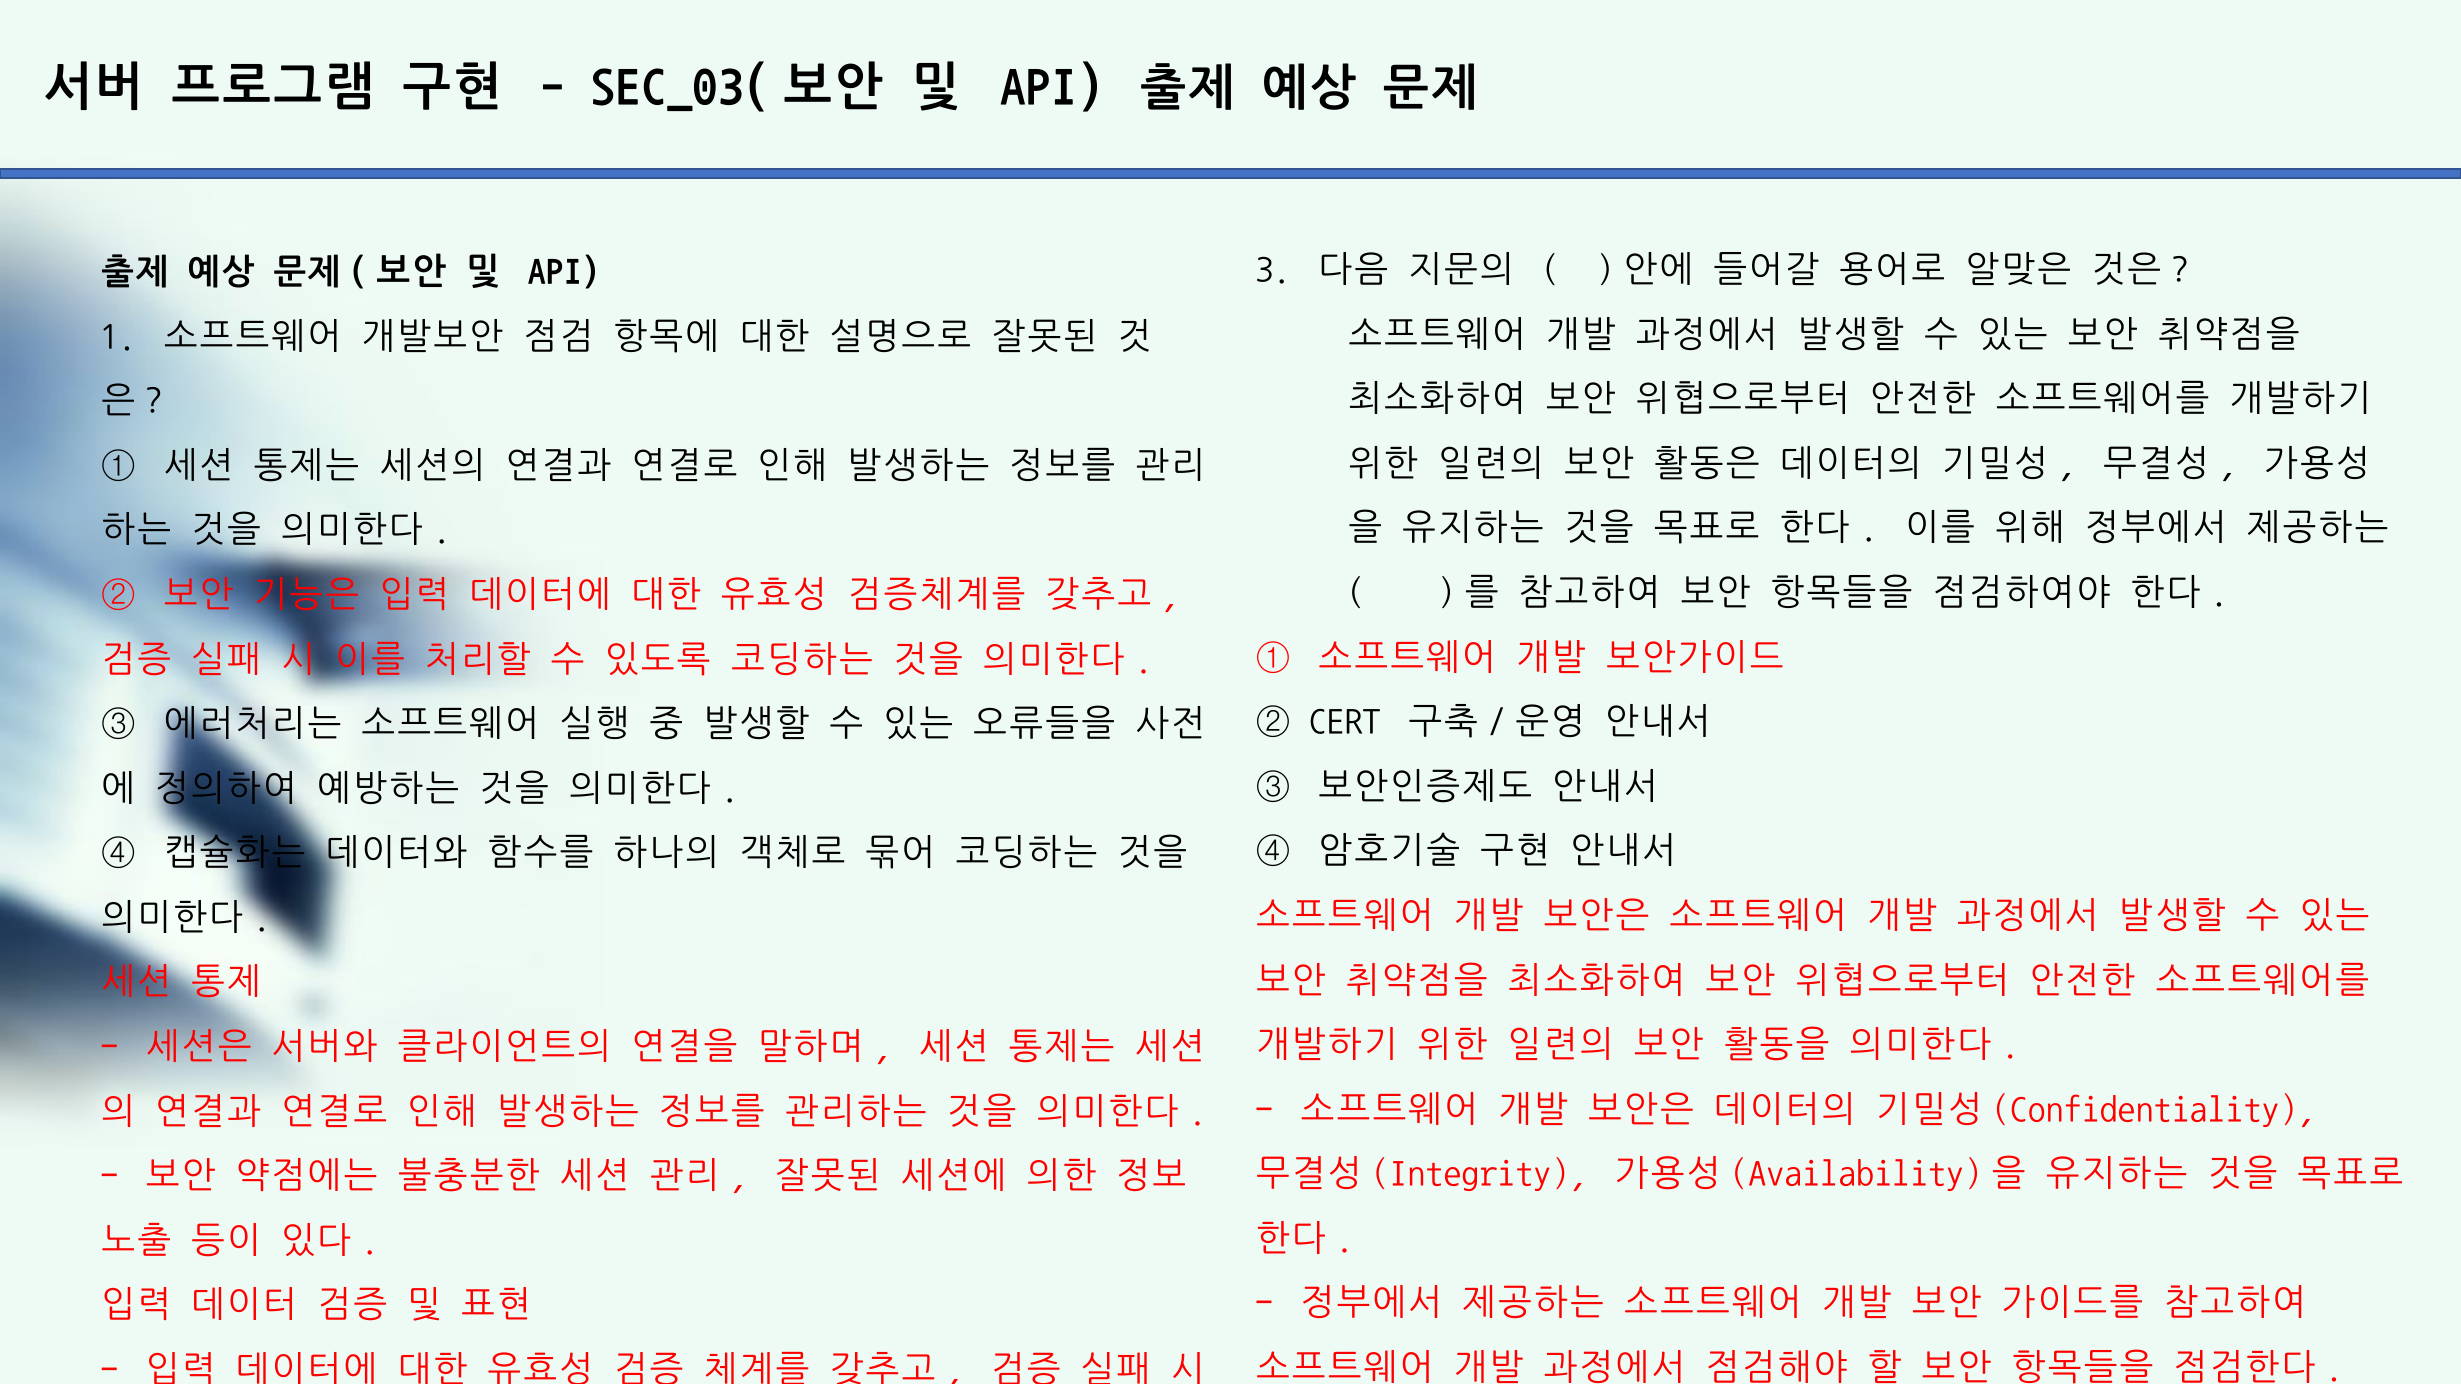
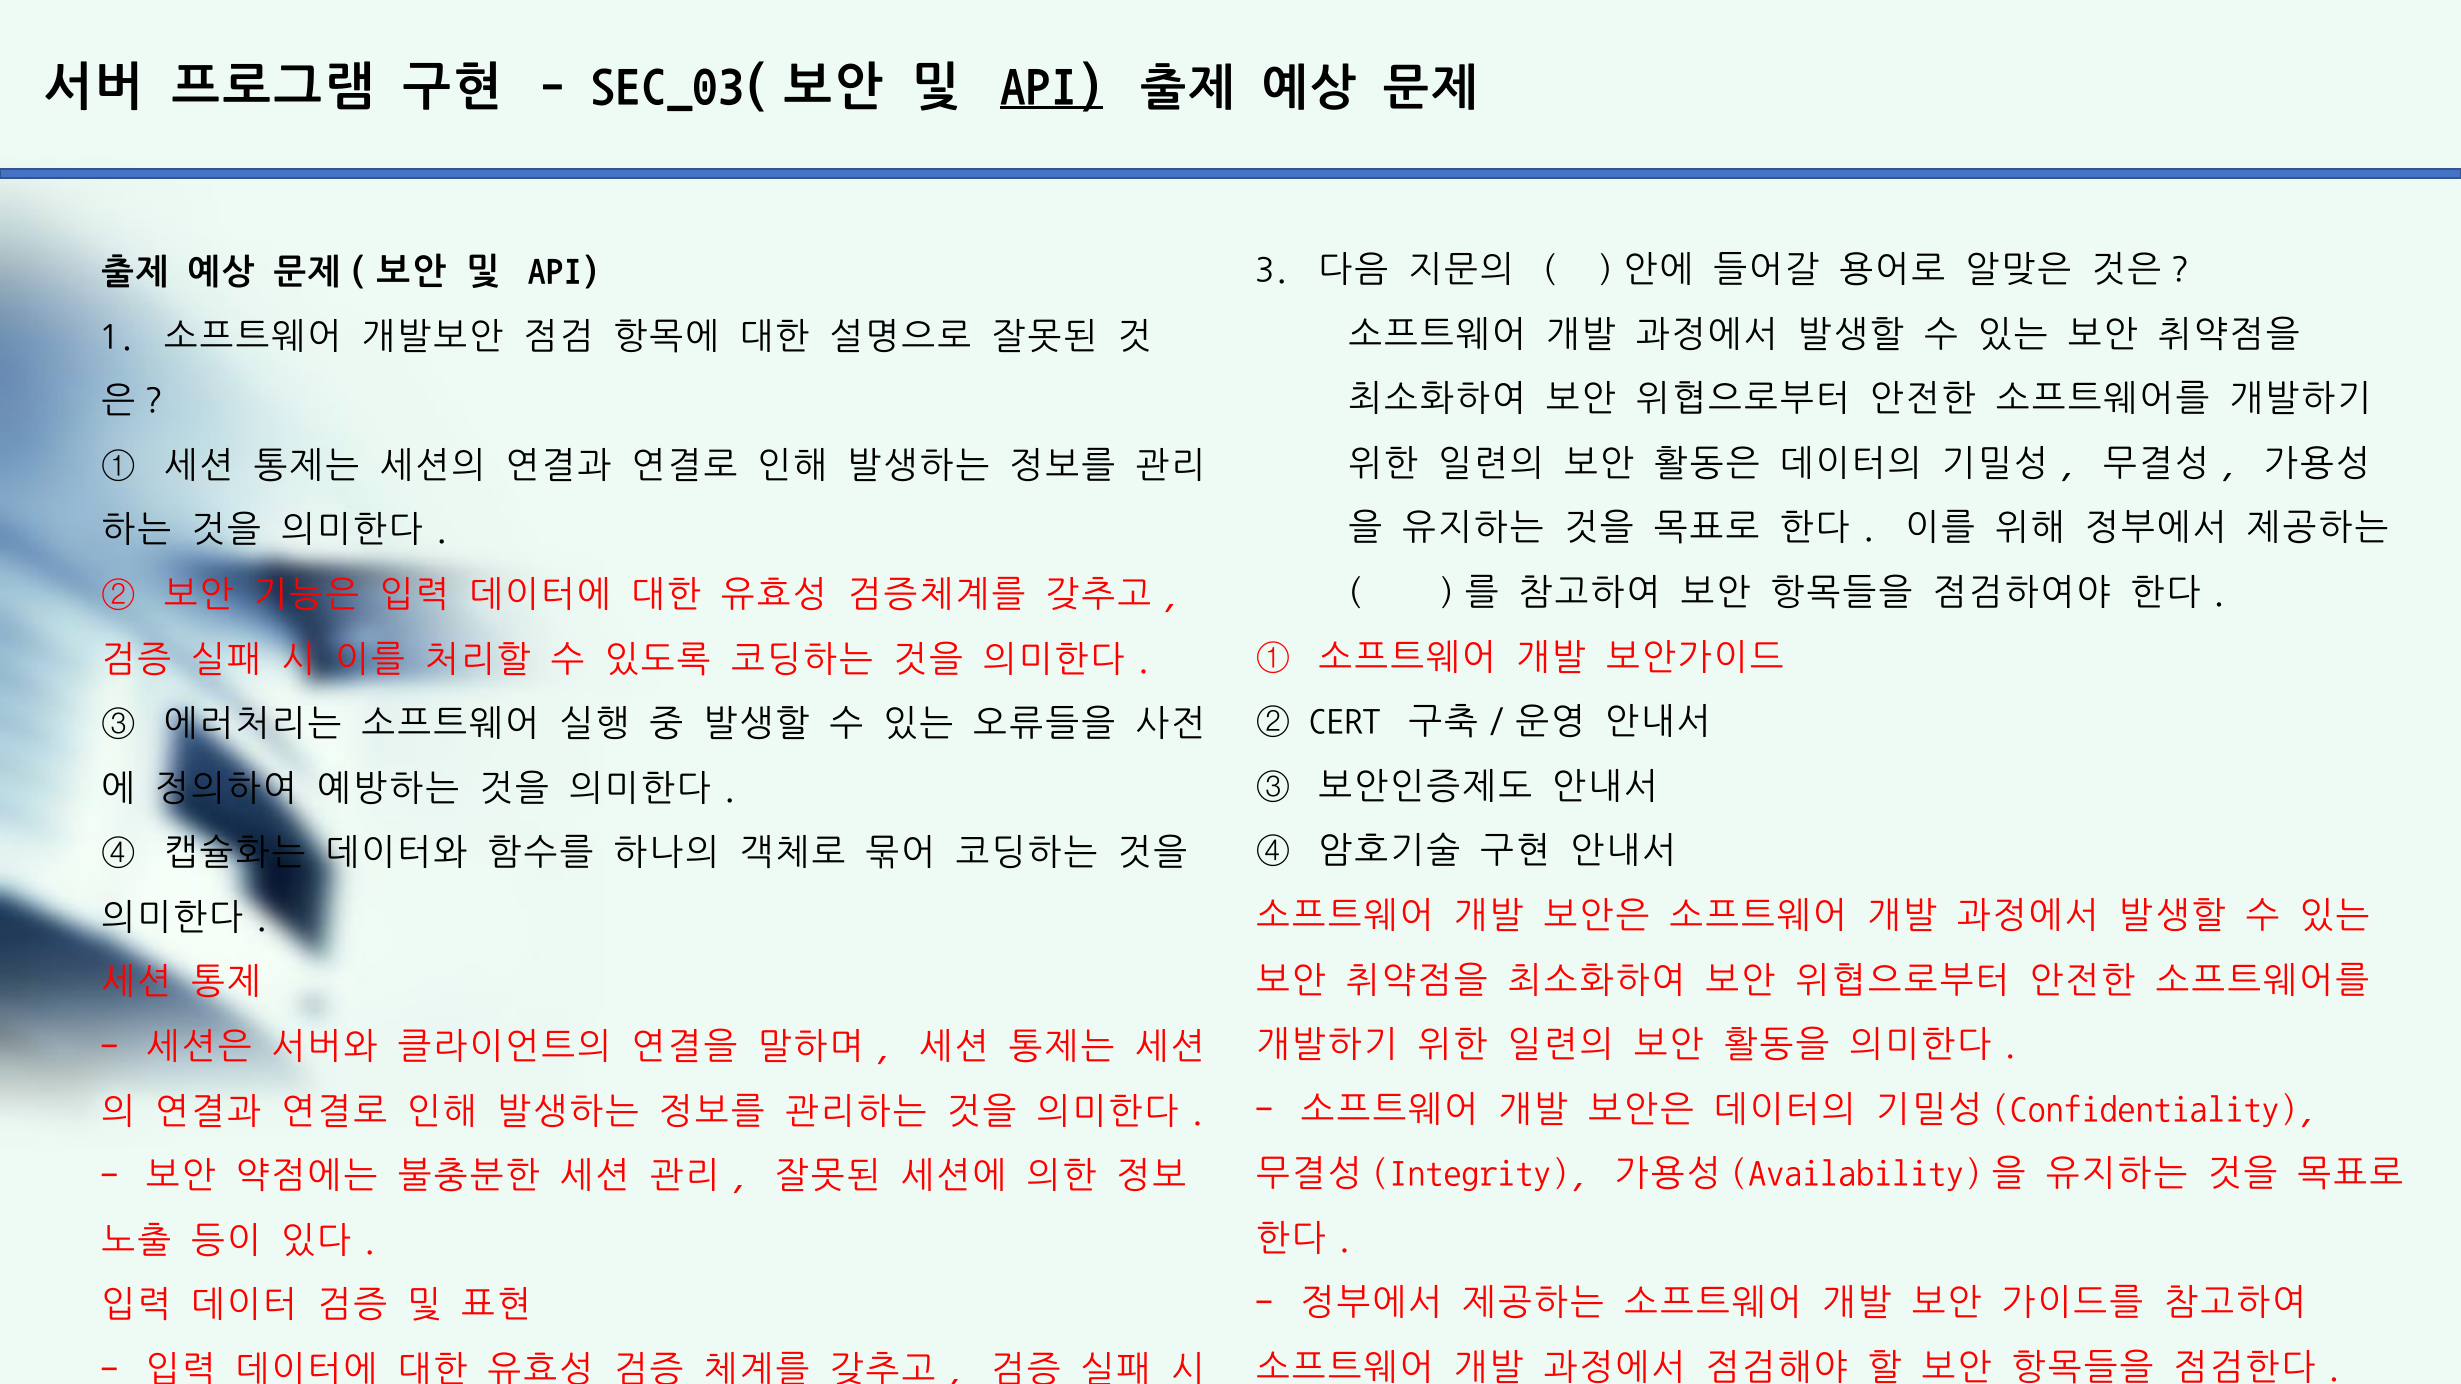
API at (1051, 86) underline: none -> present
